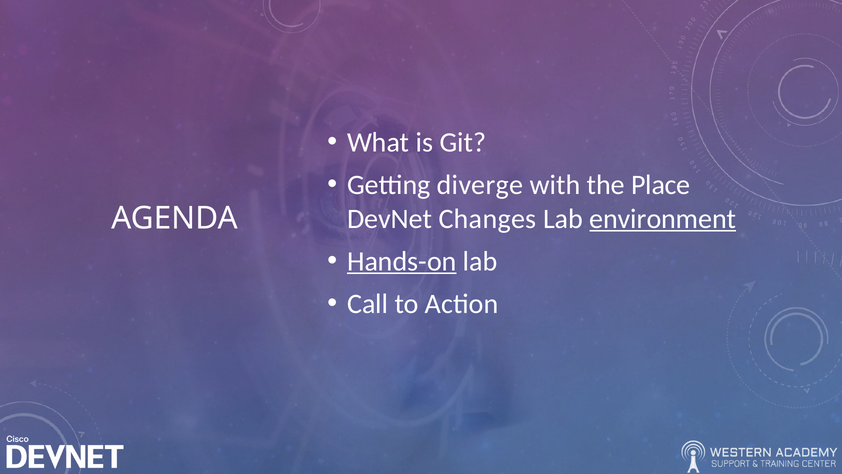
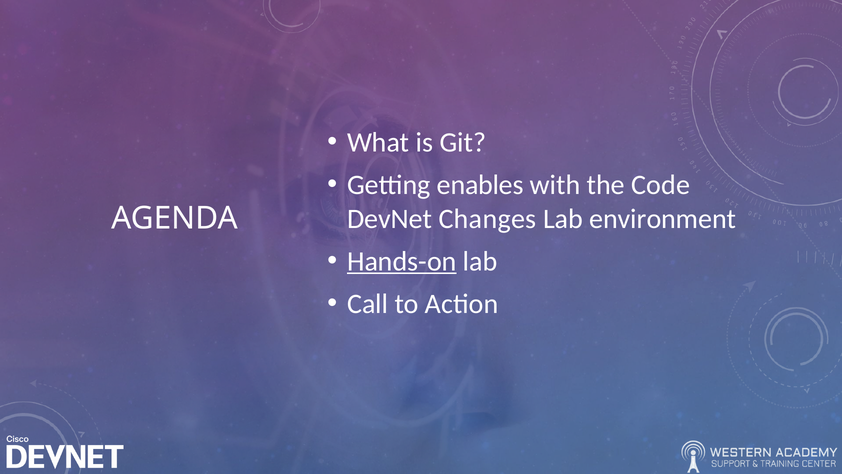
diverge: diverge -> enables
Place: Place -> Code
environment underline: present -> none
